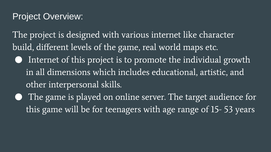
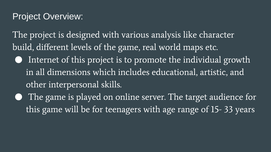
various internet: internet -> analysis
53: 53 -> 33
